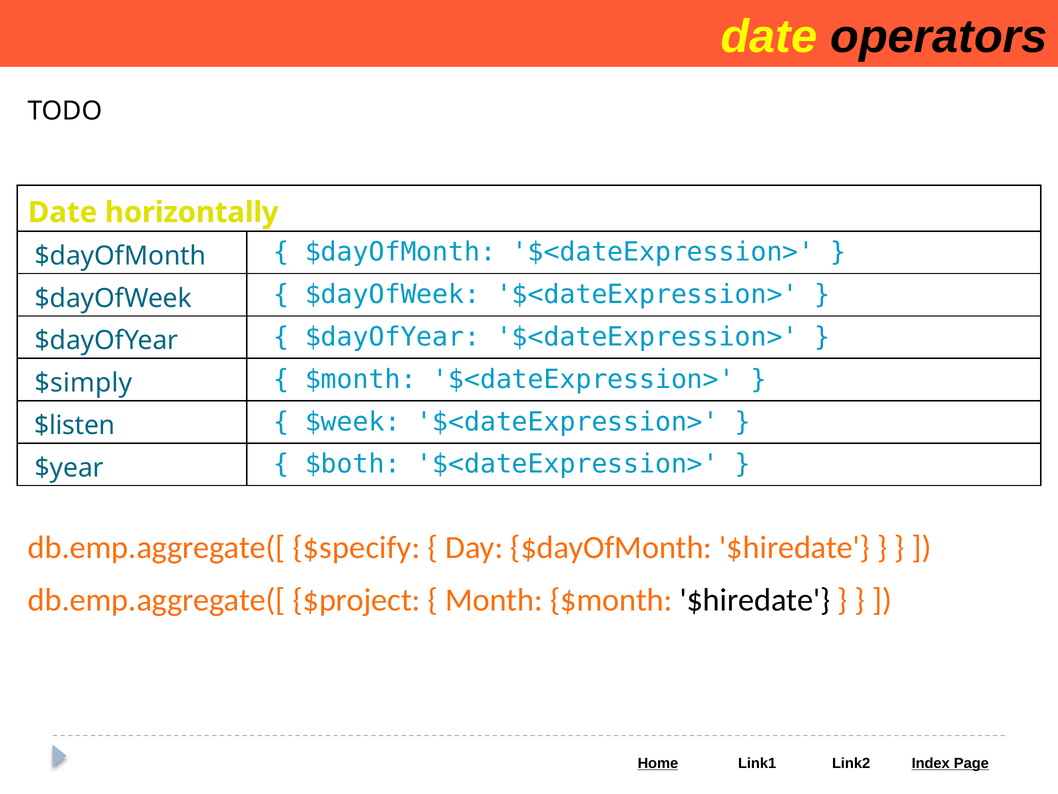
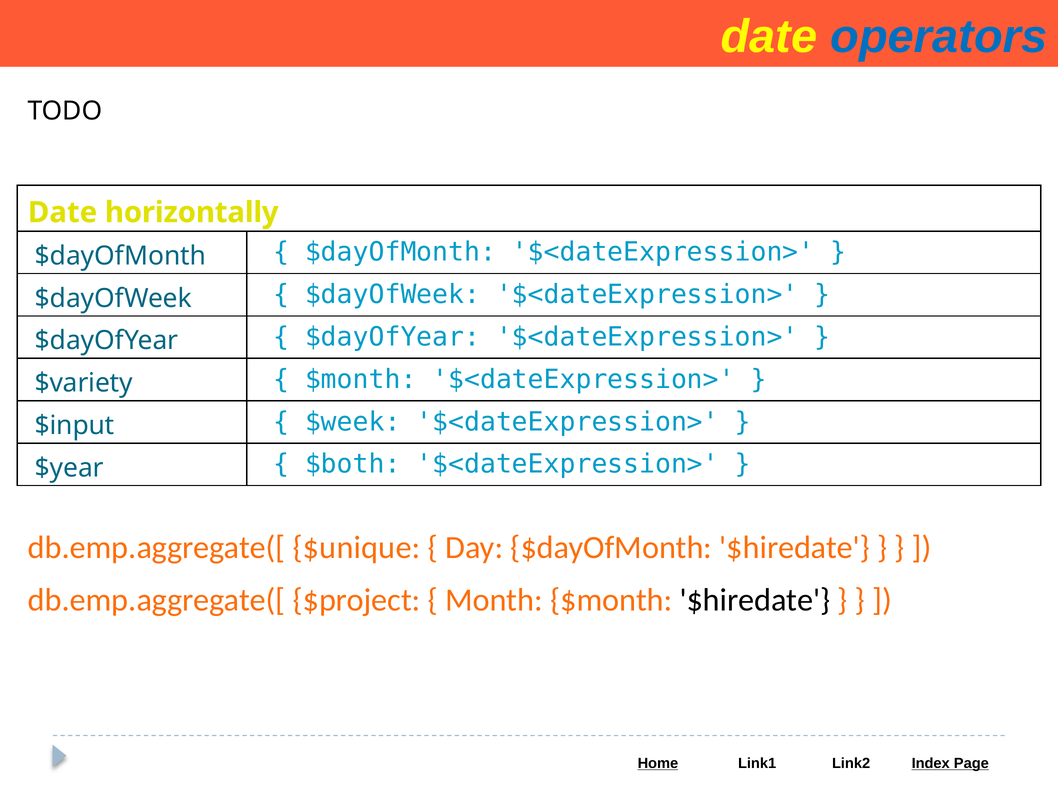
operators colour: black -> blue
$simply: $simply -> $variety
$listen: $listen -> $input
$specify: $specify -> $unique
